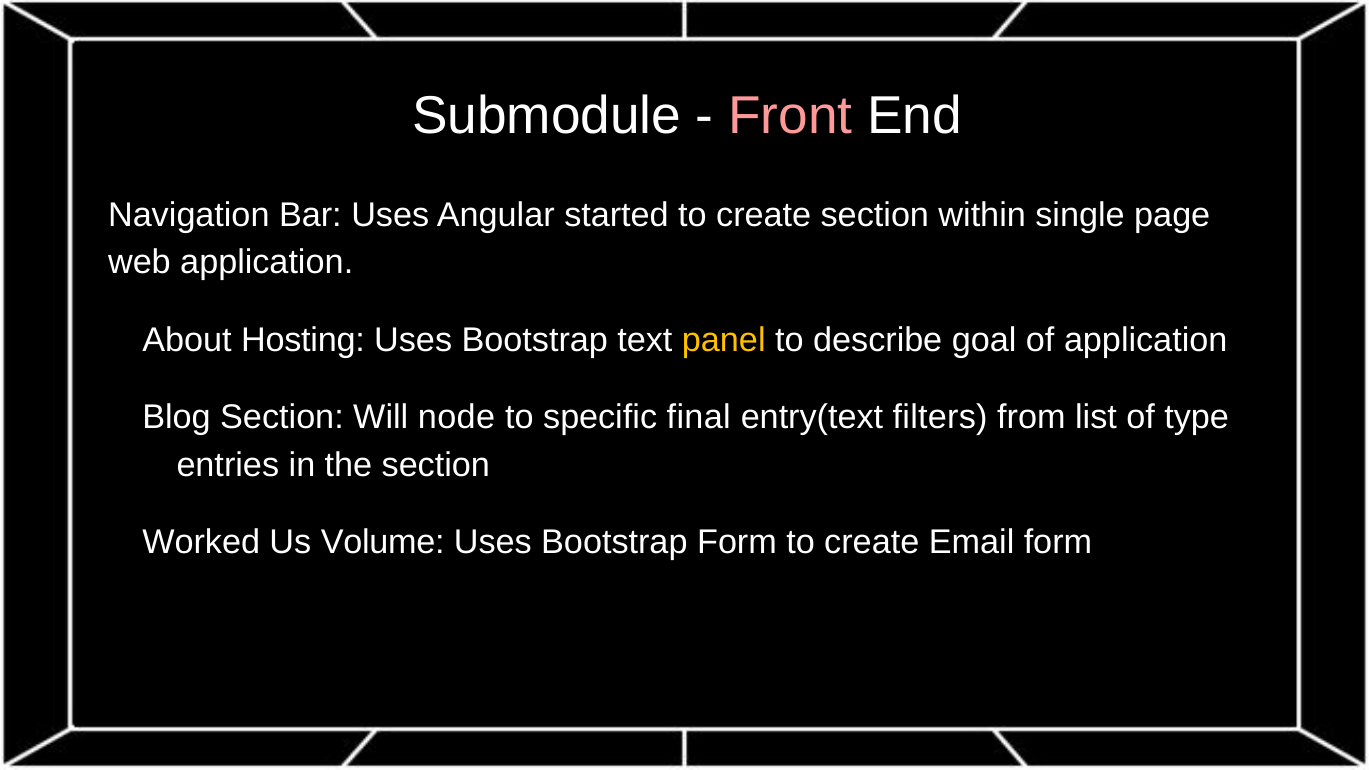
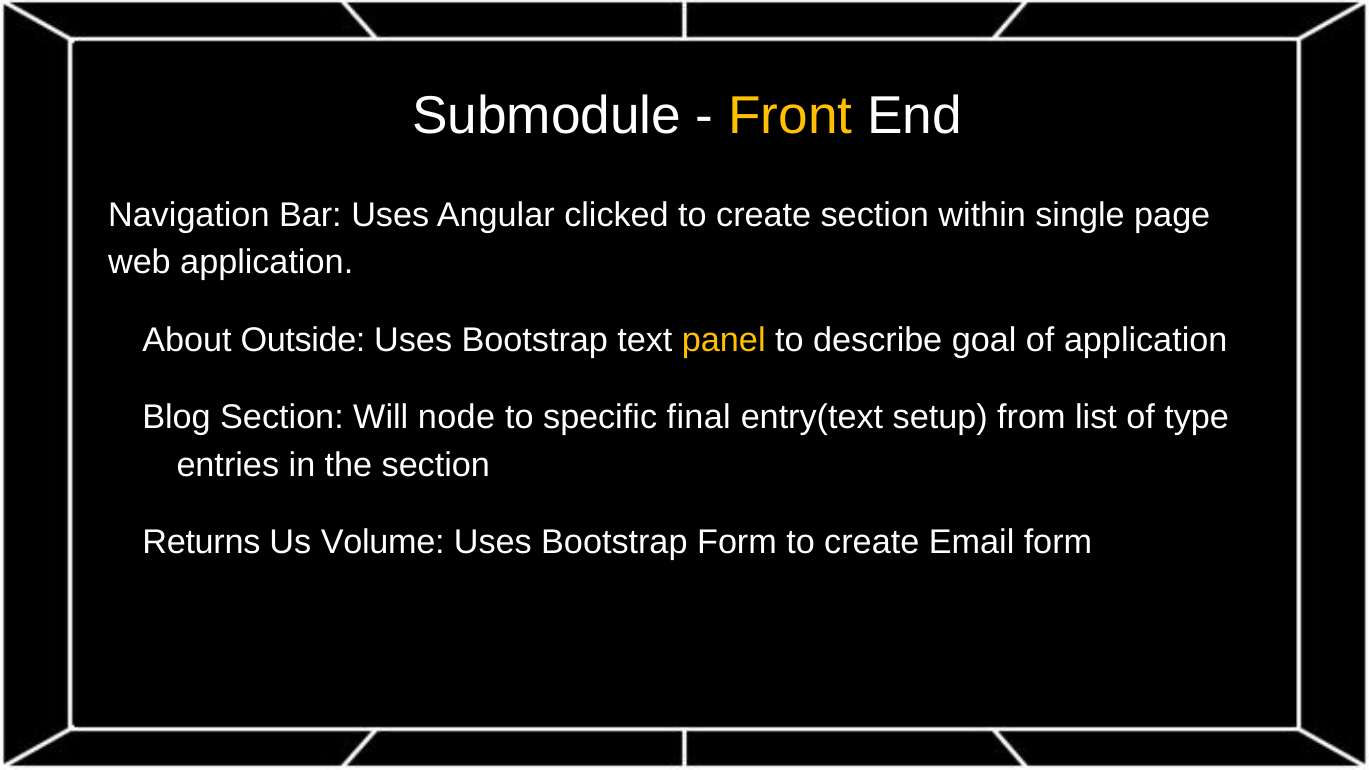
Front colour: pink -> yellow
started: started -> clicked
Hosting: Hosting -> Outside
filters: filters -> setup
Worked: Worked -> Returns
